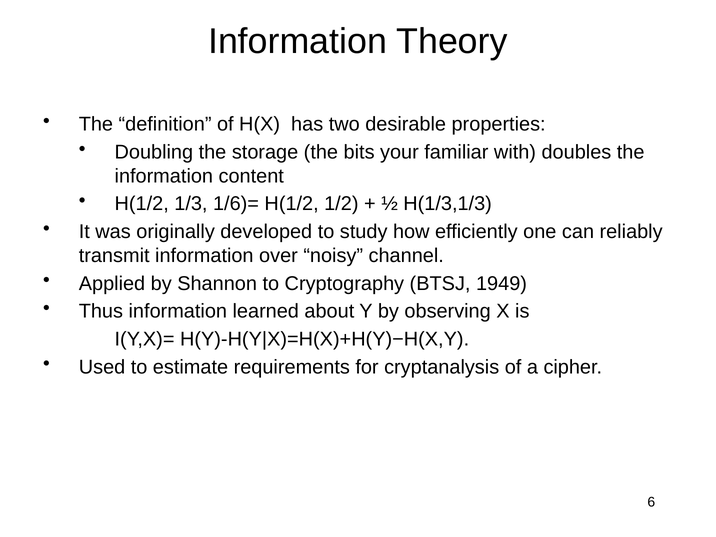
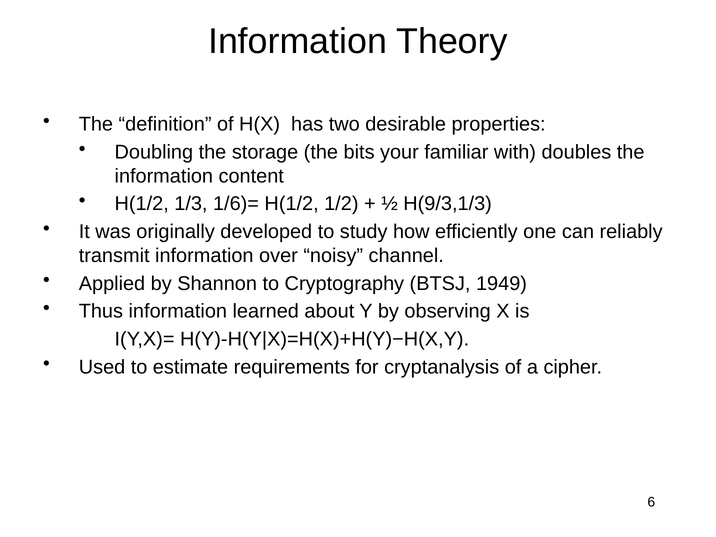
H(1/3,1/3: H(1/3,1/3 -> H(9/3,1/3
